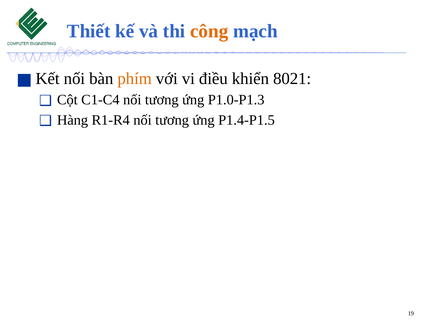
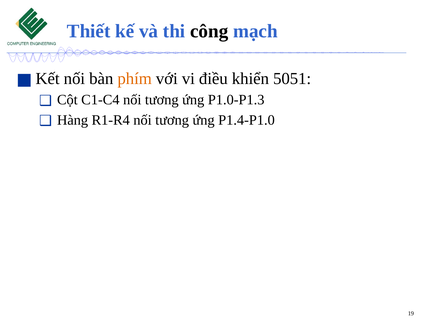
công colour: orange -> black
8021: 8021 -> 5051
P1.4-P1.5: P1.4-P1.5 -> P1.4-P1.0
